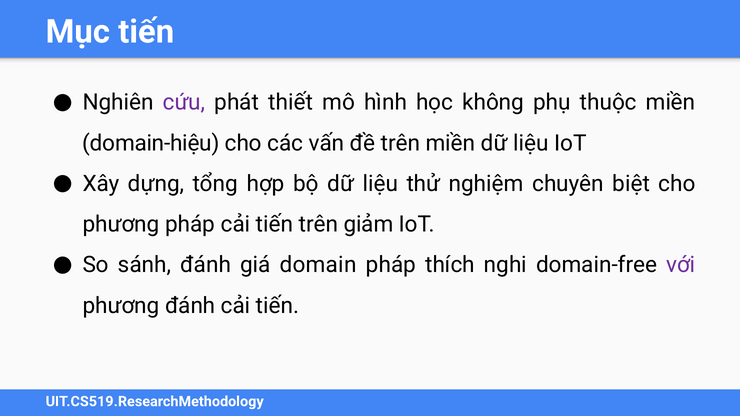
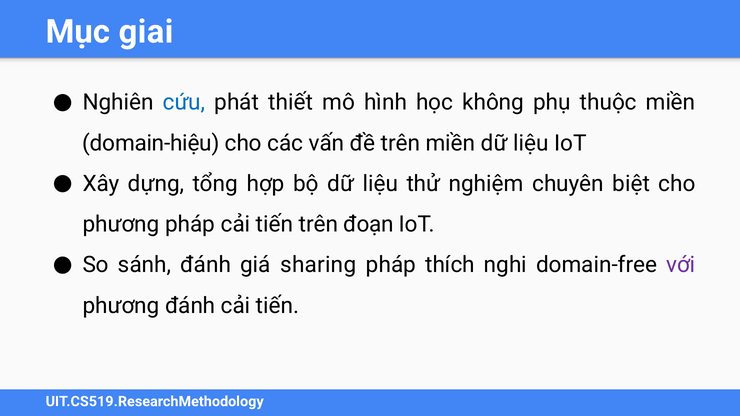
Mục tiến: tiến -> giai
cứu colour: purple -> blue
giảm: giảm -> đoạn
domain: domain -> sharing
